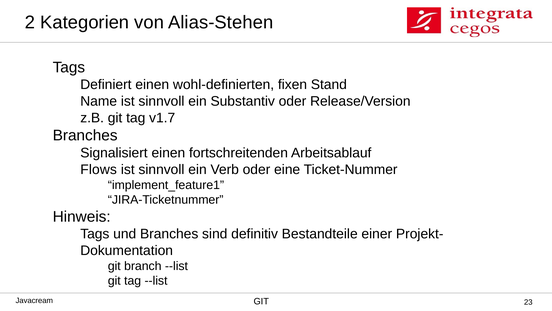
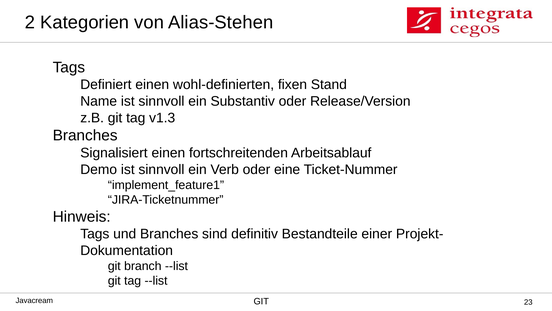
v1.7: v1.7 -> v1.3
Flows: Flows -> Demo
